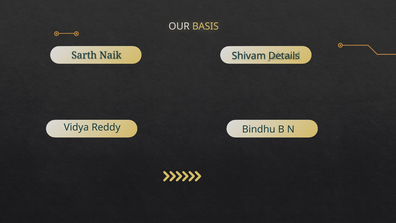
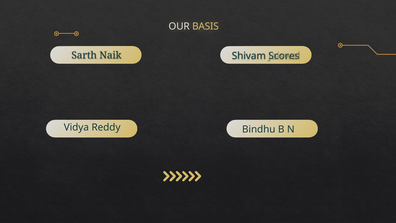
Details: Details -> Scores
